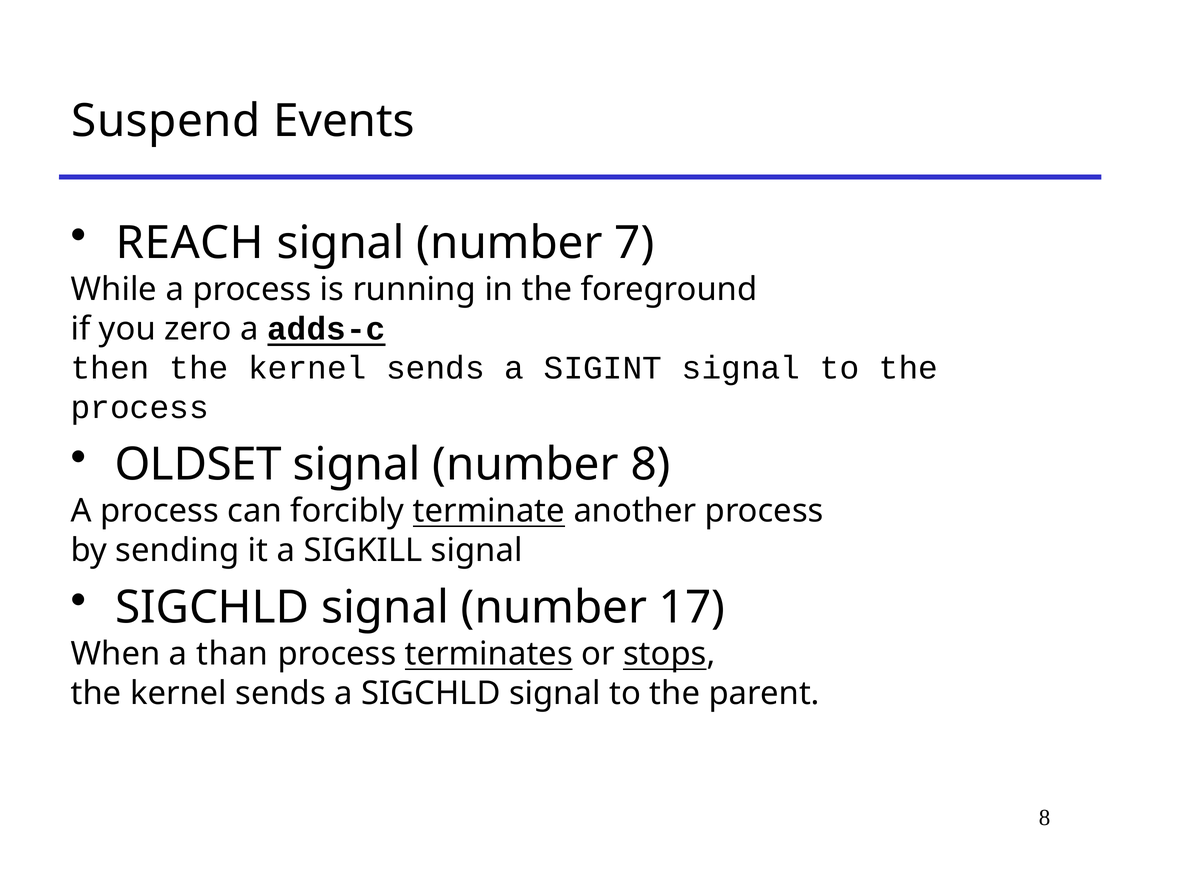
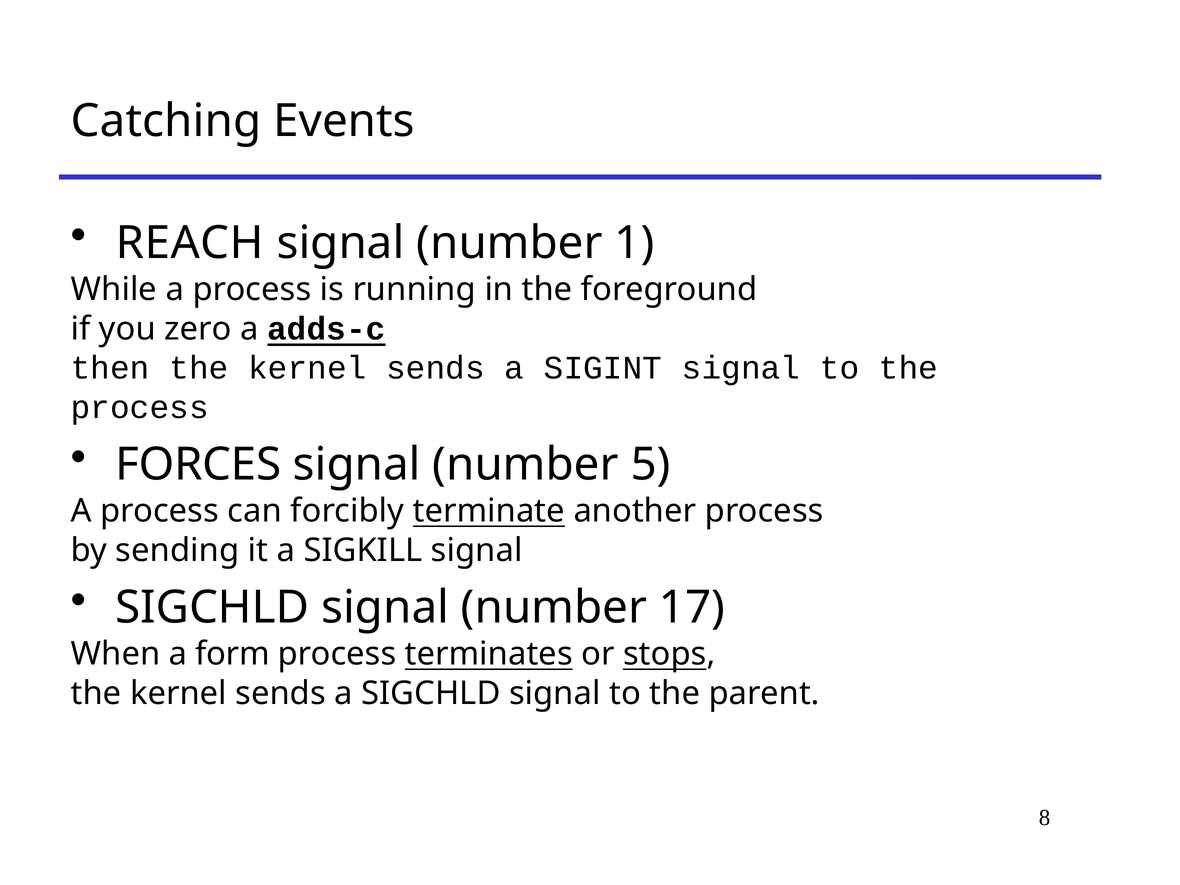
Suspend: Suspend -> Catching
7: 7 -> 1
OLDSET: OLDSET -> FORCES
number 8: 8 -> 5
than: than -> form
